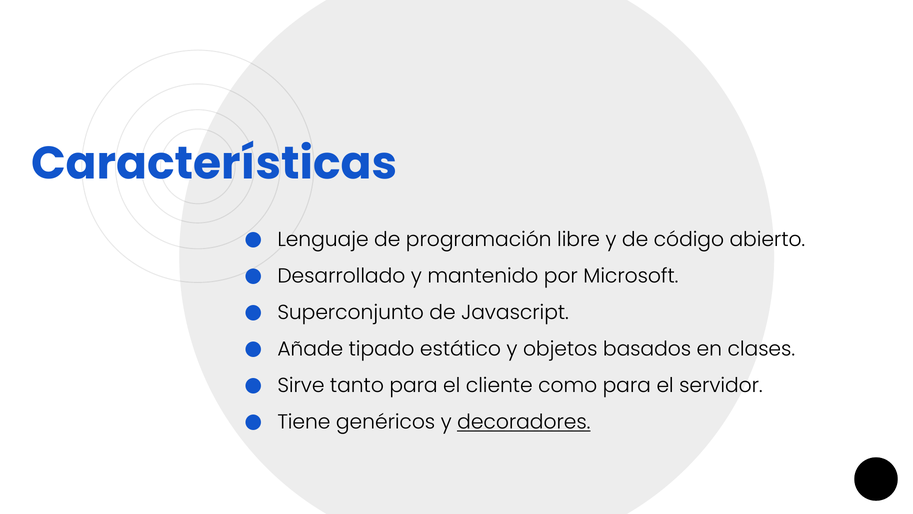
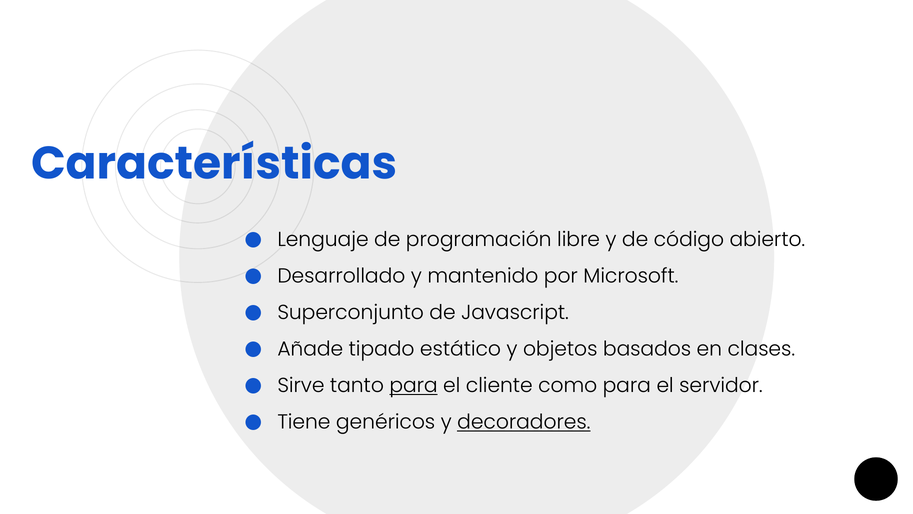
para at (414, 385) underline: none -> present
